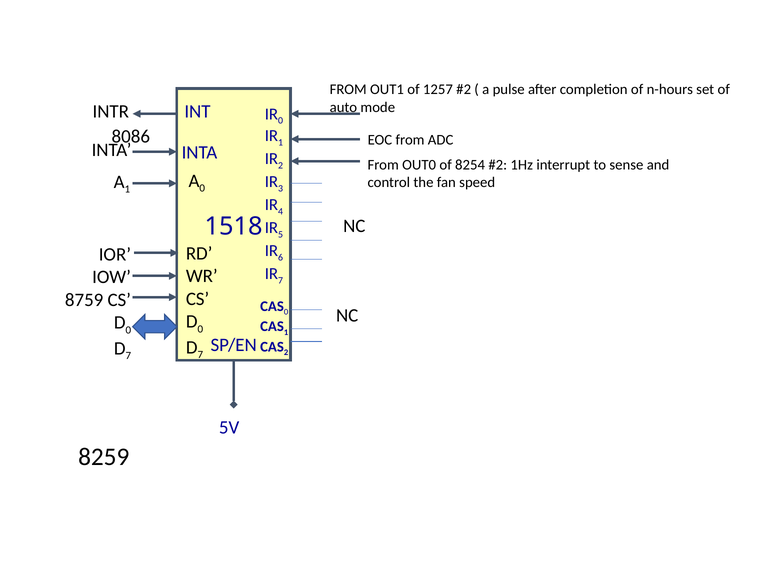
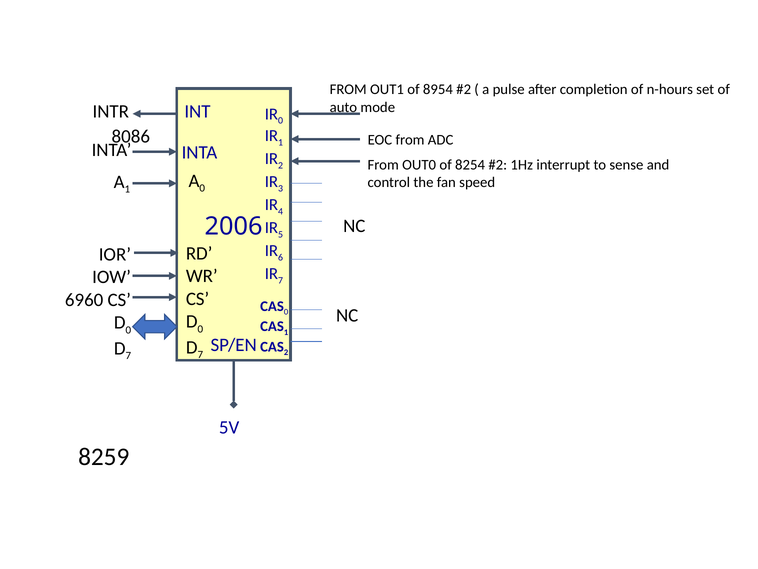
1257: 1257 -> 8954
1518: 1518 -> 2006
8759: 8759 -> 6960
